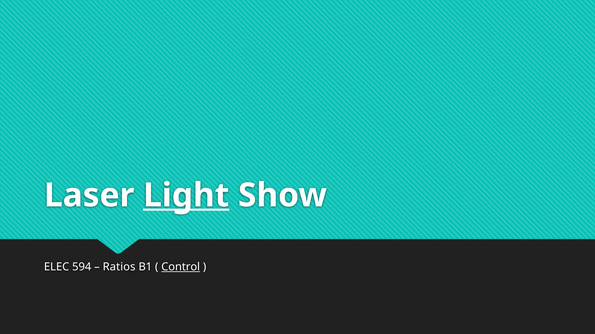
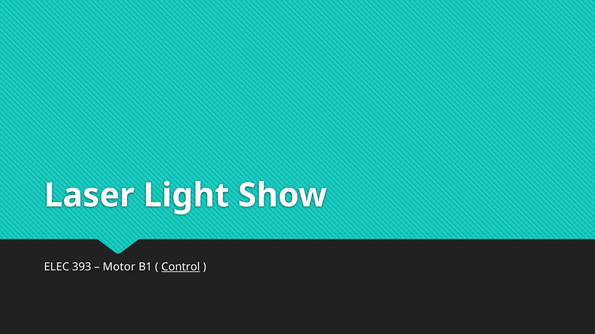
Light underline: present -> none
594: 594 -> 393
Ratios: Ratios -> Motor
